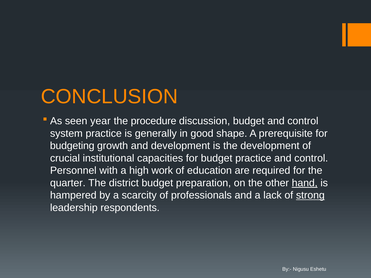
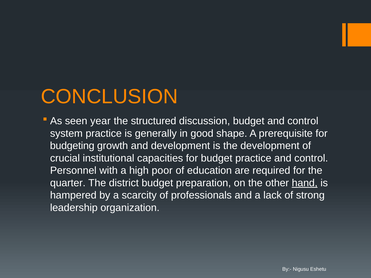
procedure: procedure -> structured
work: work -> poor
strong underline: present -> none
respondents: respondents -> organization
